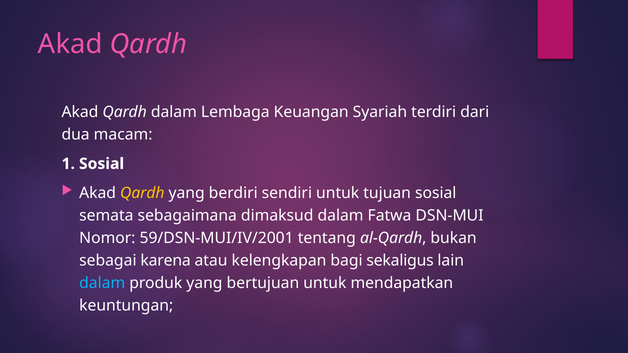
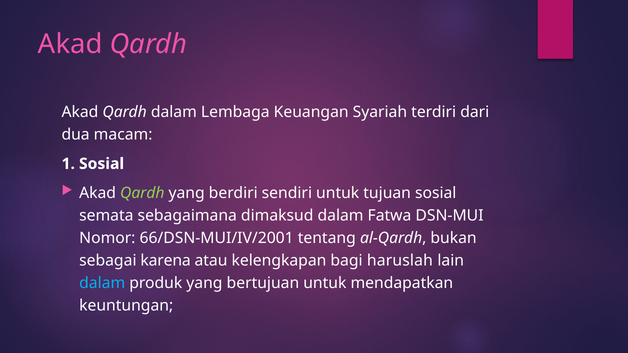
Qardh at (142, 193) colour: yellow -> light green
59/DSN-MUI/IV/2001: 59/DSN-MUI/IV/2001 -> 66/DSN-MUI/IV/2001
sekaligus: sekaligus -> haruslah
